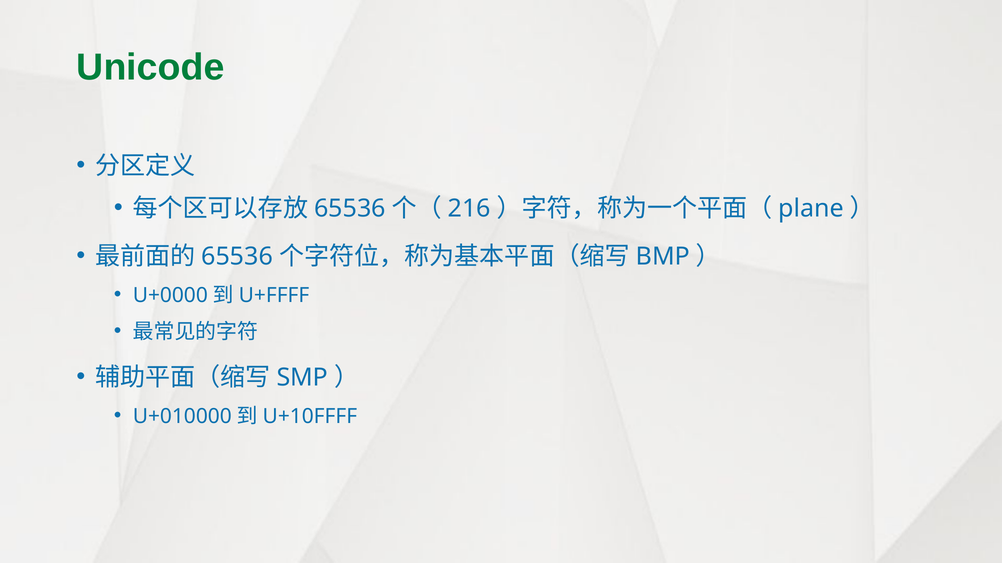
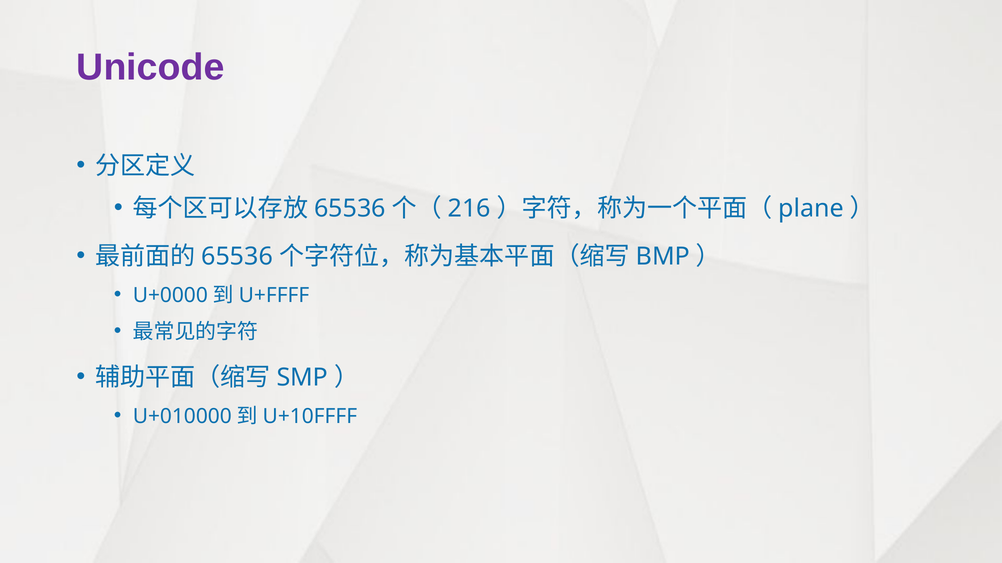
Unicode colour: green -> purple
